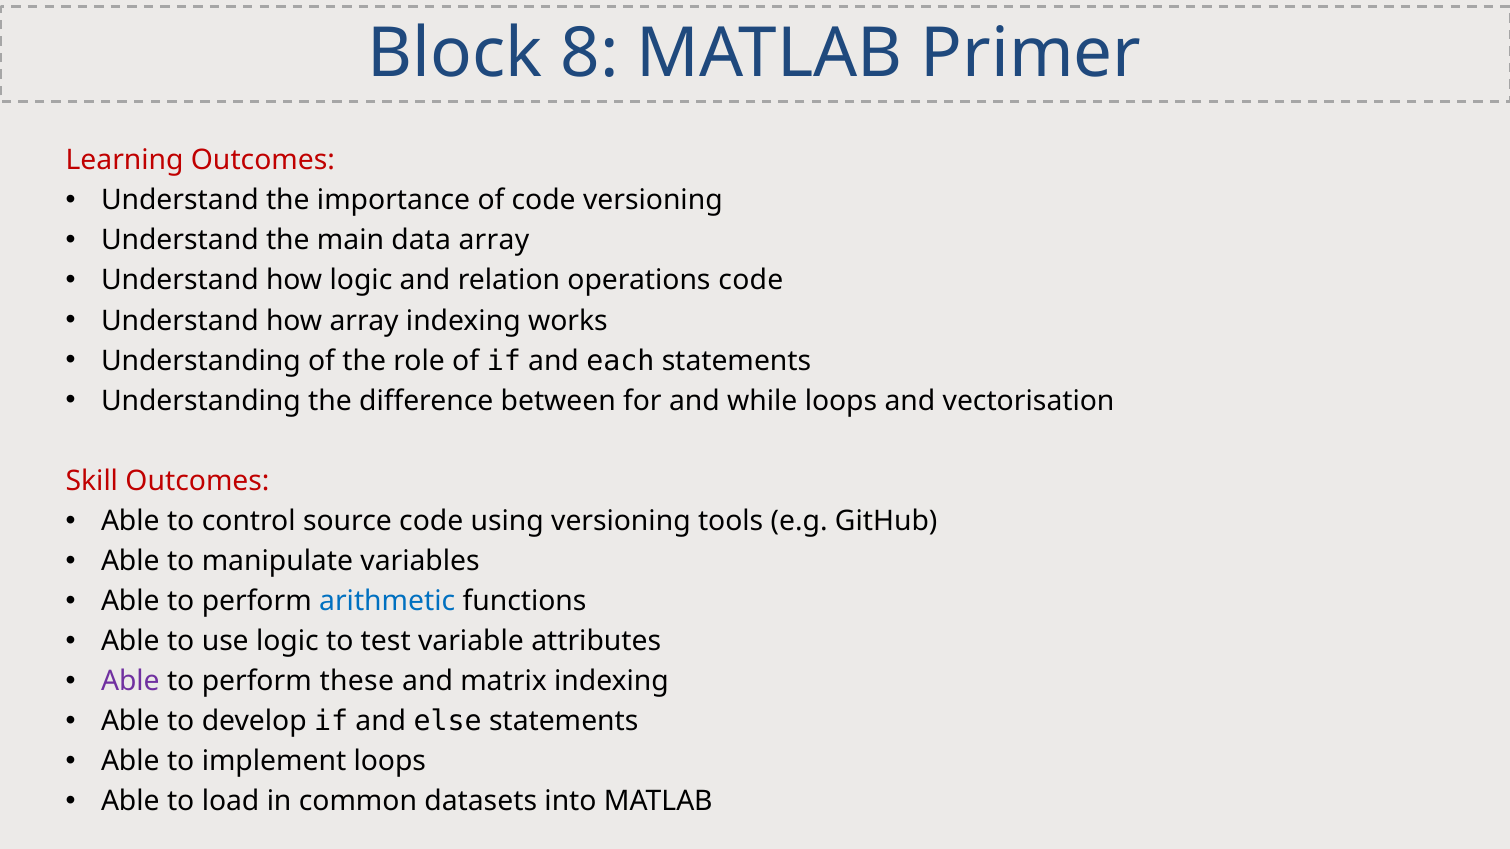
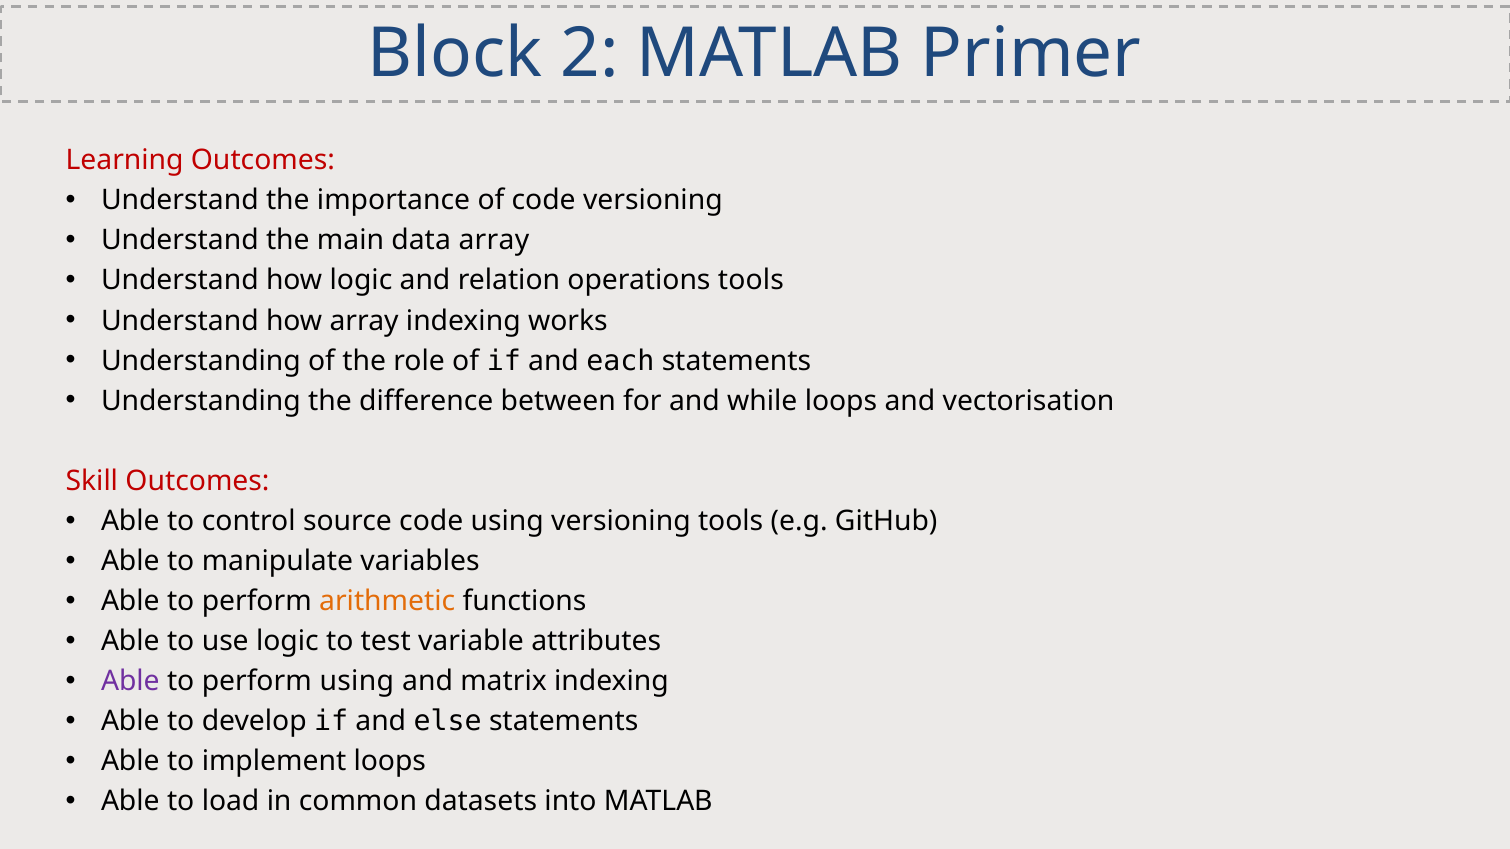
8: 8 -> 2
operations code: code -> tools
arithmetic colour: blue -> orange
perform these: these -> using
